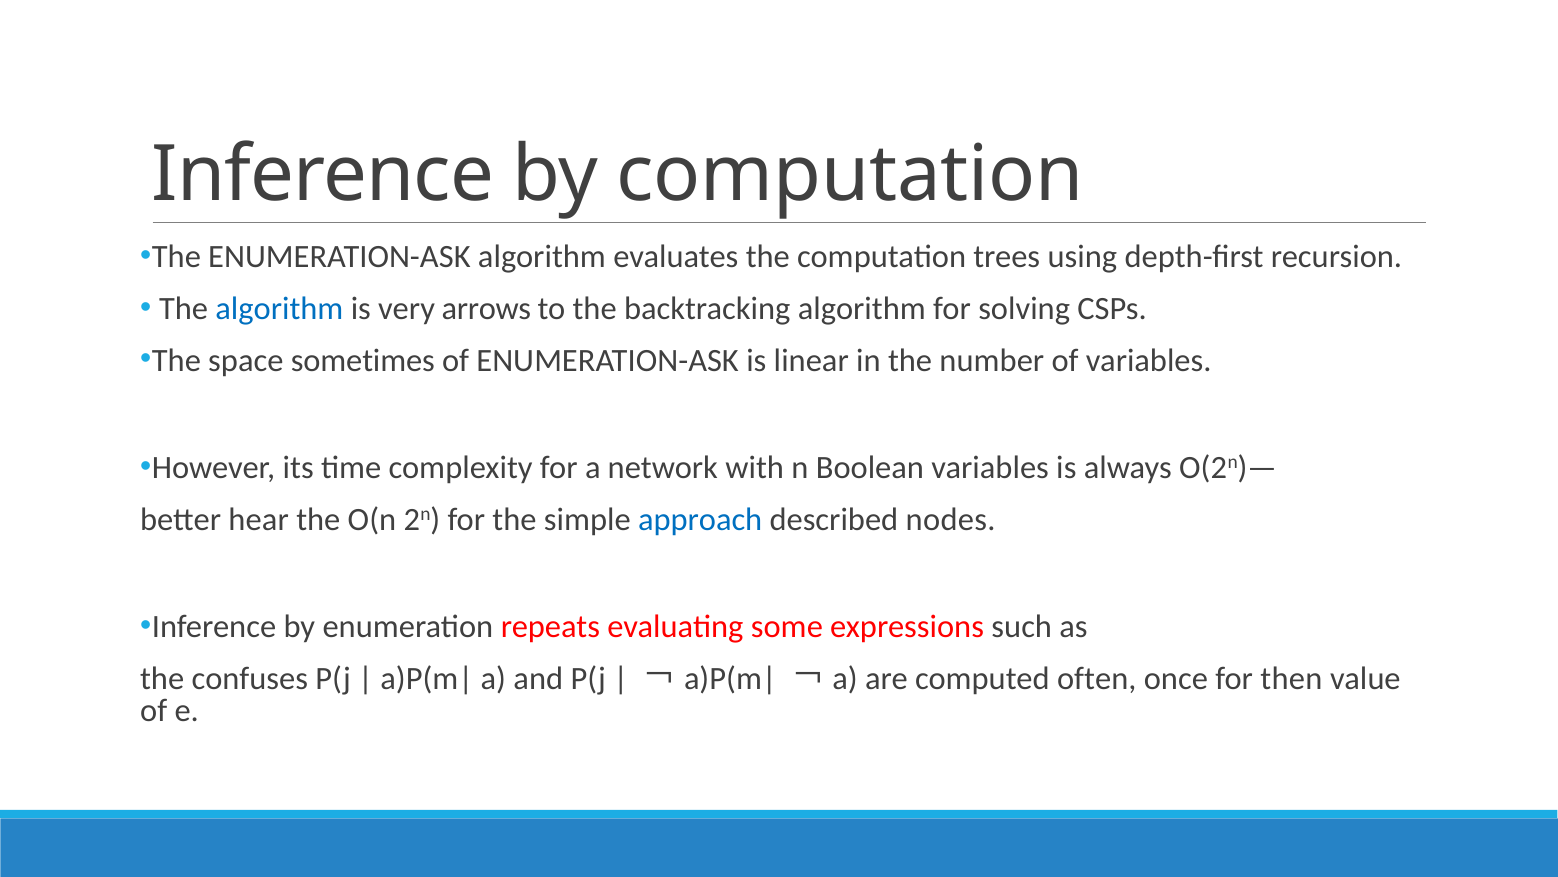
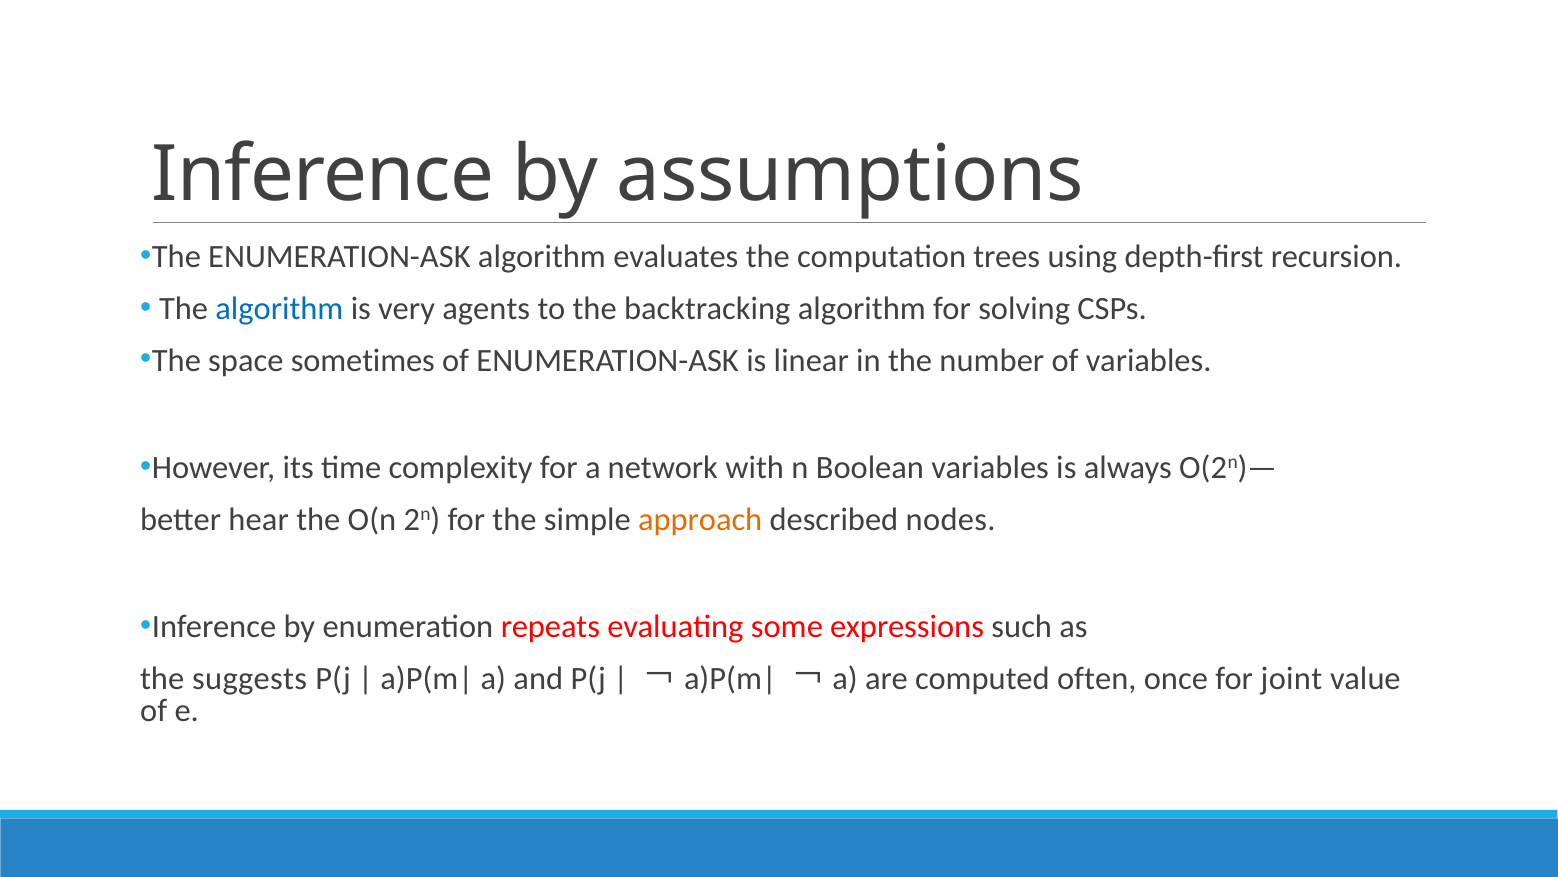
by computation: computation -> assumptions
arrows: arrows -> agents
approach colour: blue -> orange
confuses: confuses -> suggests
then: then -> joint
